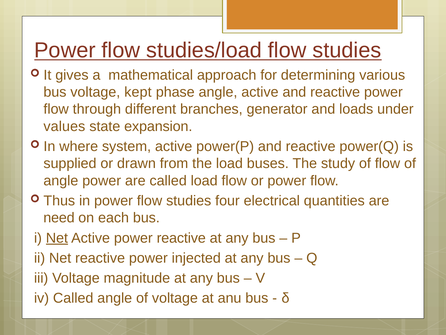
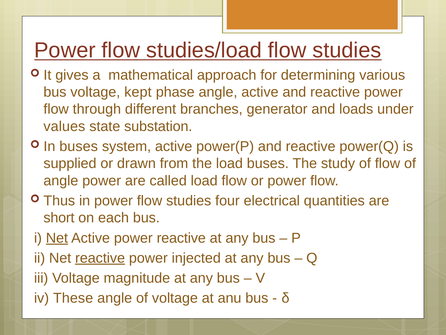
expansion: expansion -> substation
In where: where -> buses
need: need -> short
reactive at (100, 258) underline: none -> present
iv Called: Called -> These
